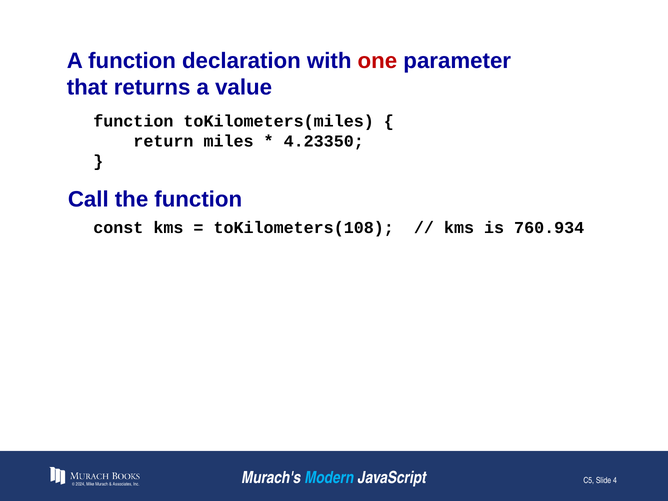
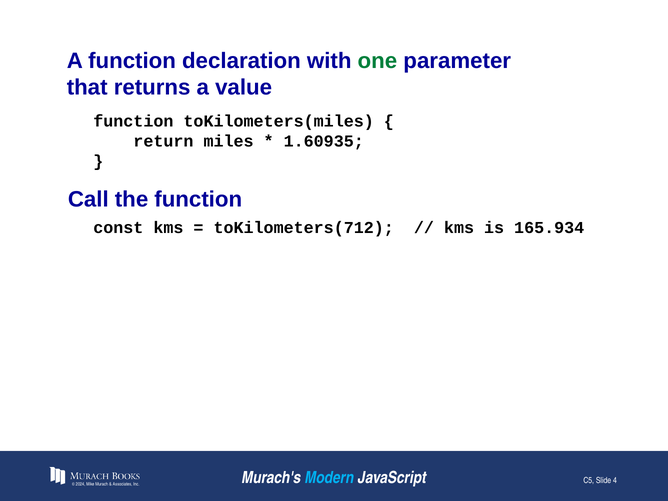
one colour: red -> green
4.23350: 4.23350 -> 1.60935
toKilometers(108: toKilometers(108 -> toKilometers(712
760.934: 760.934 -> 165.934
